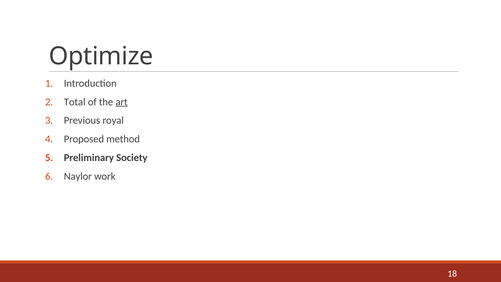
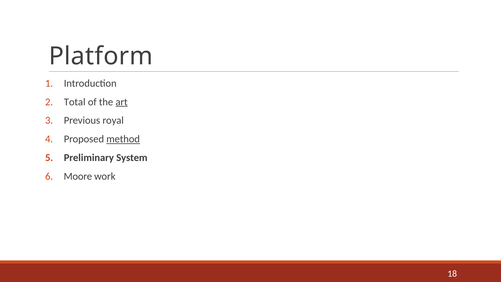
Optimize: Optimize -> Platform
method underline: none -> present
Society: Society -> System
Naylor: Naylor -> Moore
